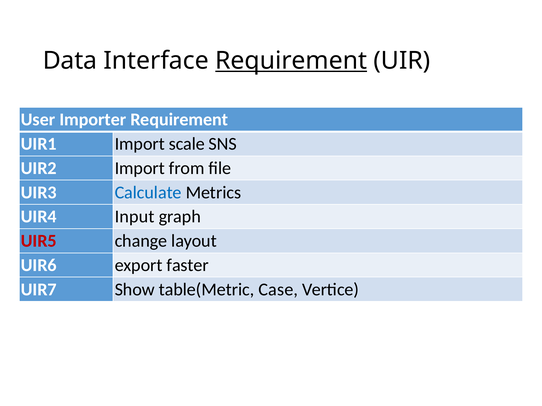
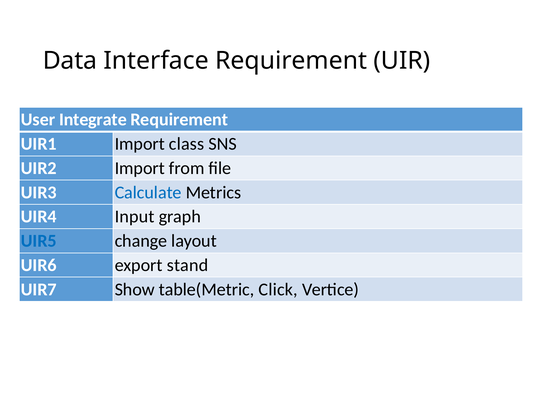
Requirement at (291, 61) underline: present -> none
Importer: Importer -> Integrate
scale: scale -> class
UIR5 colour: red -> blue
faster: faster -> stand
Case: Case -> Click
